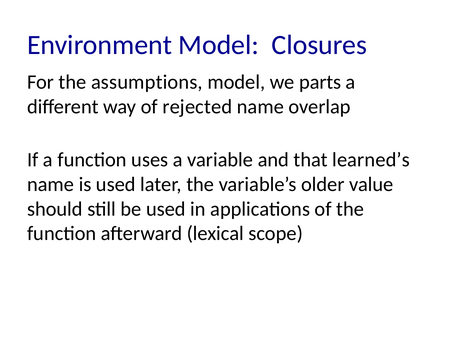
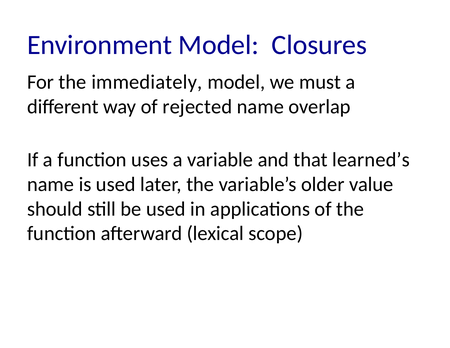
assumptions: assumptions -> immediately
parts: parts -> must
